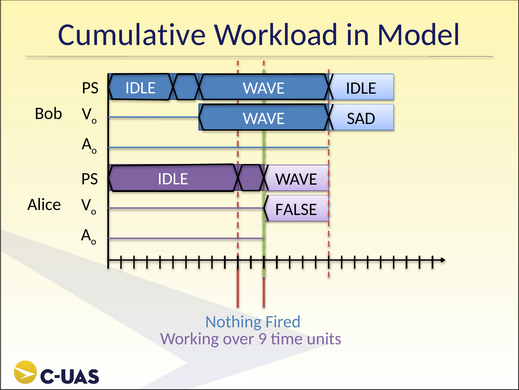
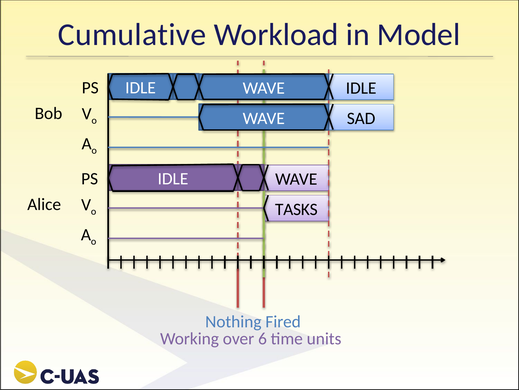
FALSE: FALSE -> TASKS
9: 9 -> 6
